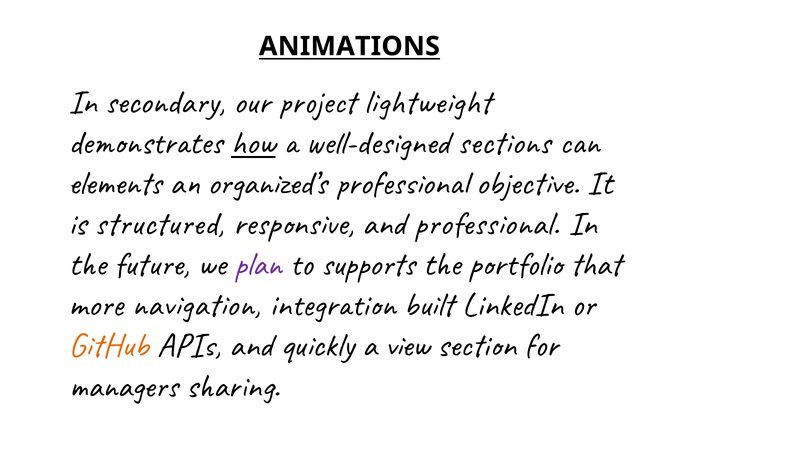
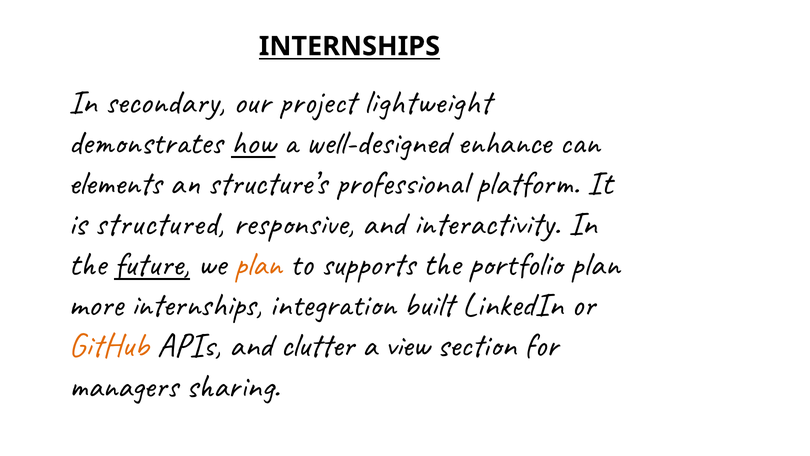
ANIMATIONS at (349, 46): ANIMATIONS -> INTERNSHIPS
sections: sections -> enhance
organized’s: organized’s -> structure’s
objective: objective -> platform
and professional: professional -> interactivity
future underline: none -> present
plan at (258, 264) colour: purple -> orange
portfolio that: that -> plan
more navigation: navigation -> internships
quickly: quickly -> clutter
